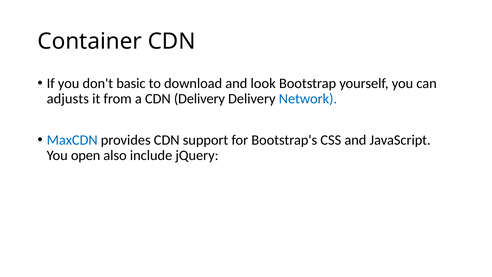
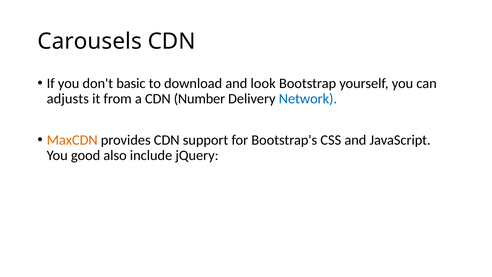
Container: Container -> Carousels
CDN Delivery: Delivery -> Number
MaxCDN colour: blue -> orange
open: open -> good
